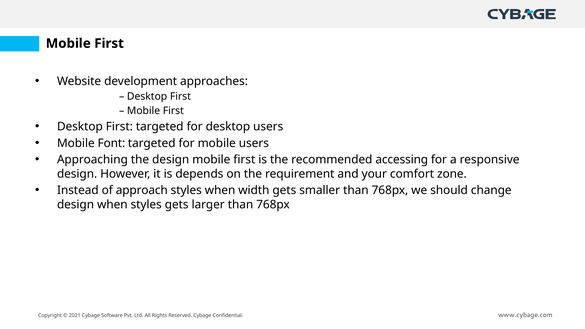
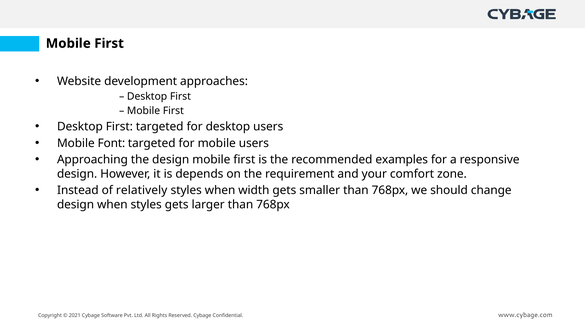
accessing: accessing -> examples
approach: approach -> relatively
